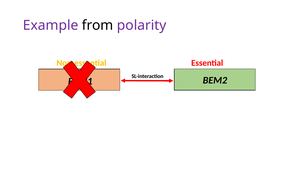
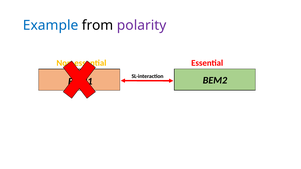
Example colour: purple -> blue
